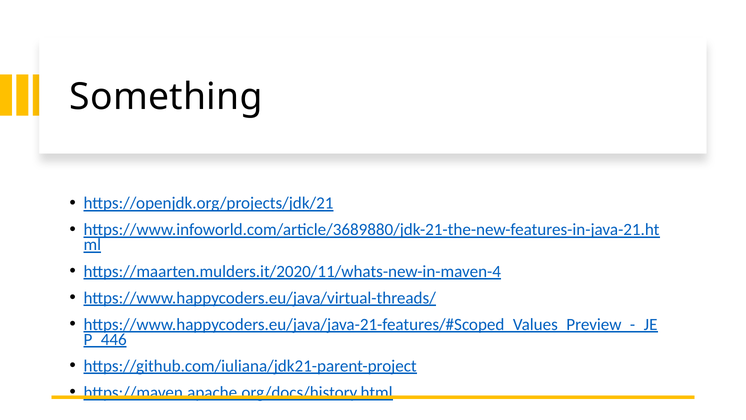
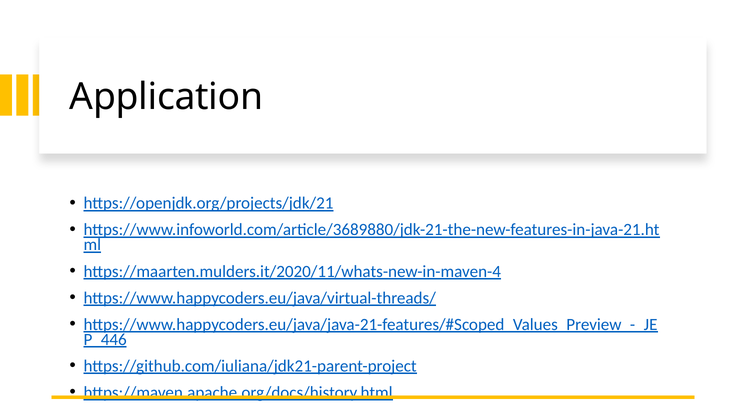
Something: Something -> Application
